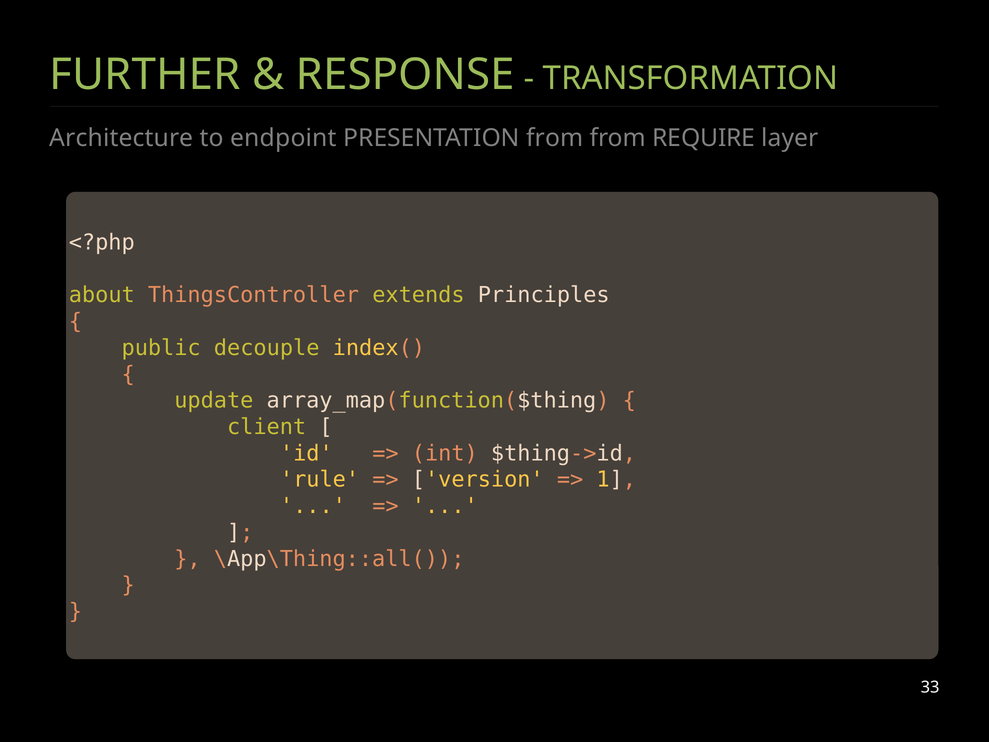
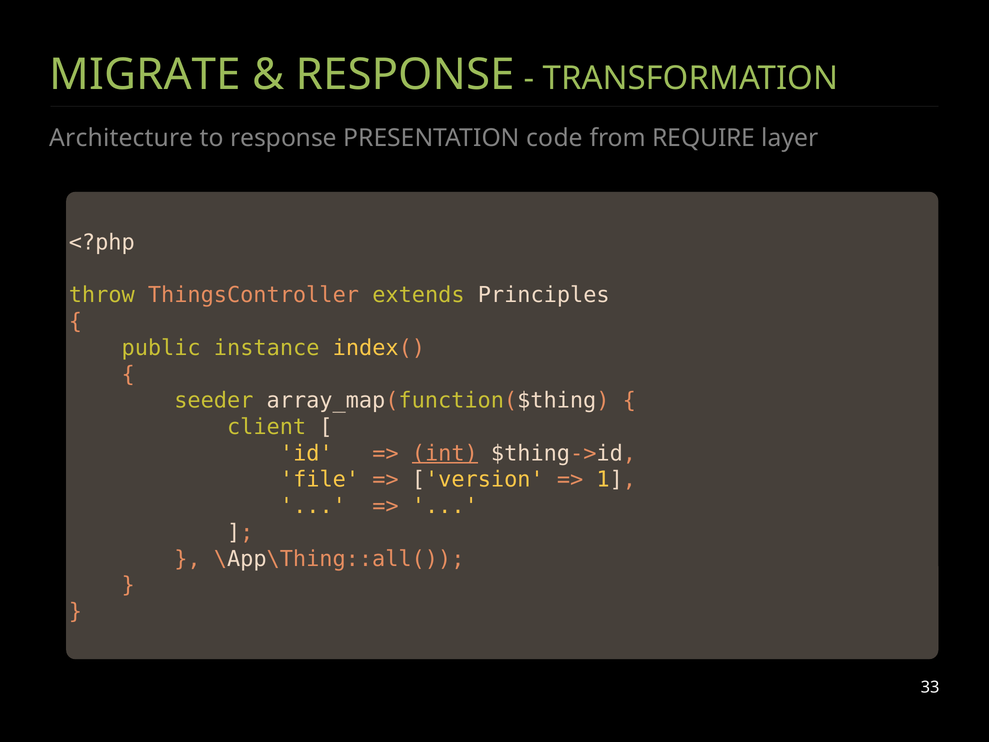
FURTHER: FURTHER -> MIGRATE
to endpoint: endpoint -> response
PRESENTATION from: from -> code
about: about -> throw
decouple: decouple -> instance
update: update -> seeder
int underline: none -> present
rule: rule -> file
